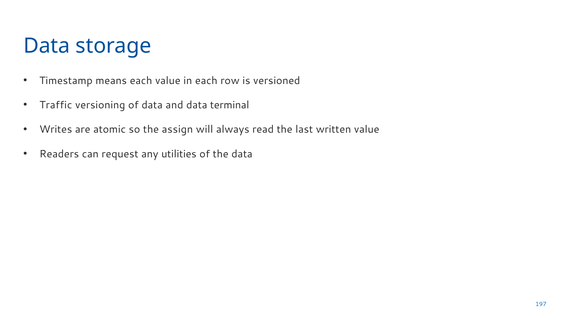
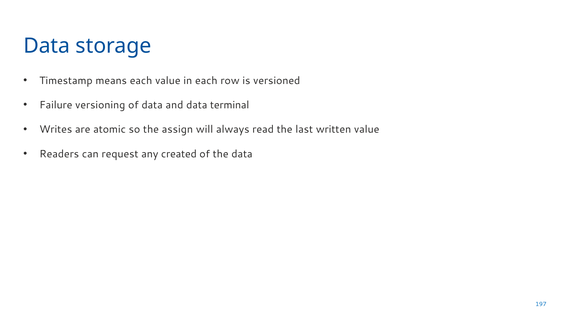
Traffic: Traffic -> Failure
utilities: utilities -> created
